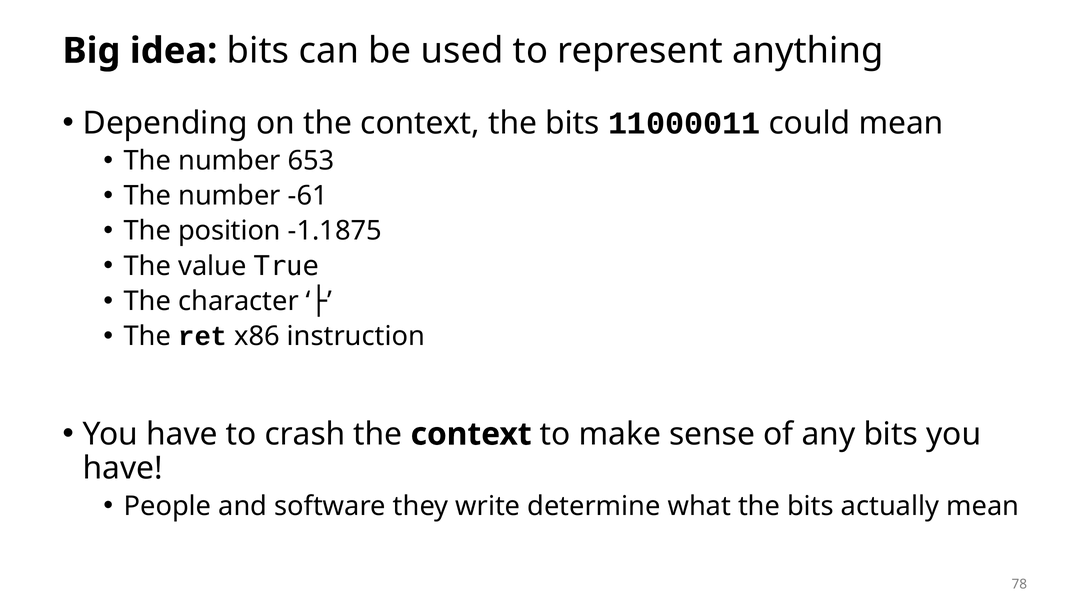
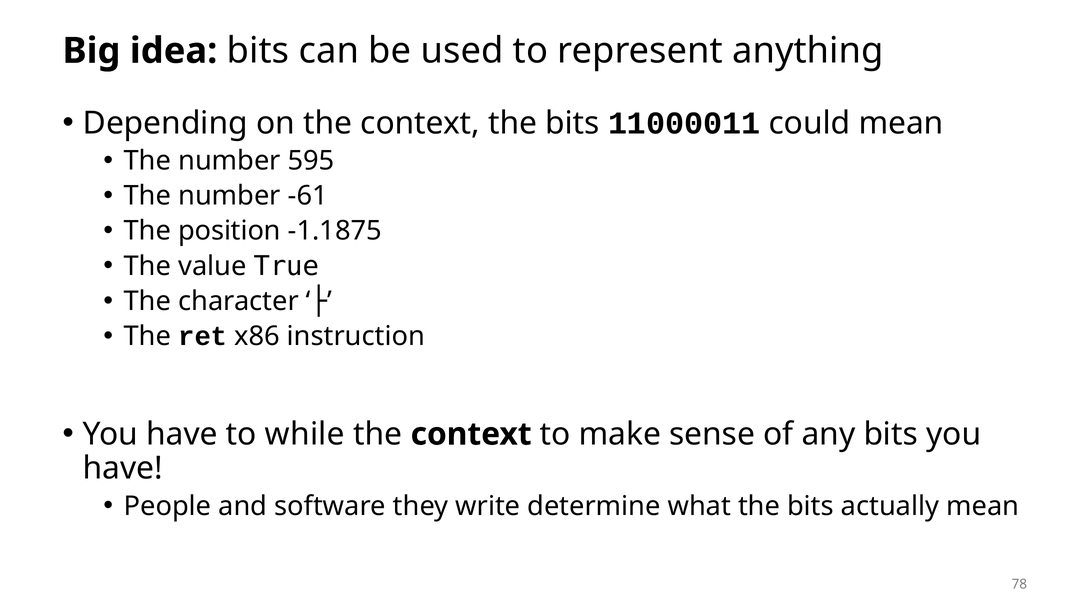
653: 653 -> 595
crash: crash -> while
